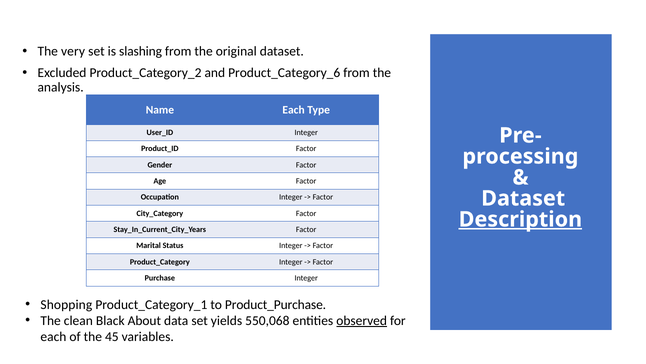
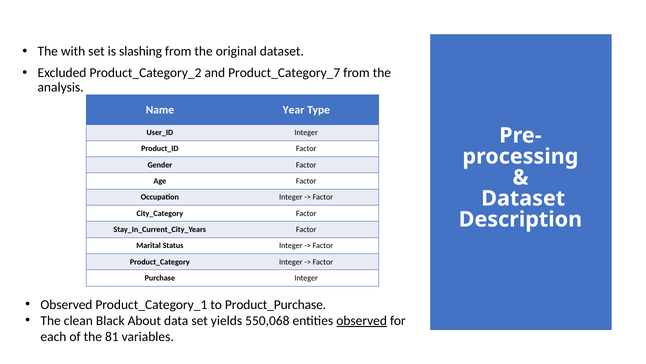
very: very -> with
Product_Category_6: Product_Category_6 -> Product_Category_7
Each at (294, 110): Each -> Year
Description underline: present -> none
Shopping at (66, 304): Shopping -> Observed
45: 45 -> 81
